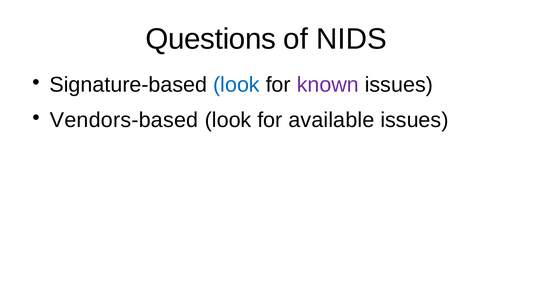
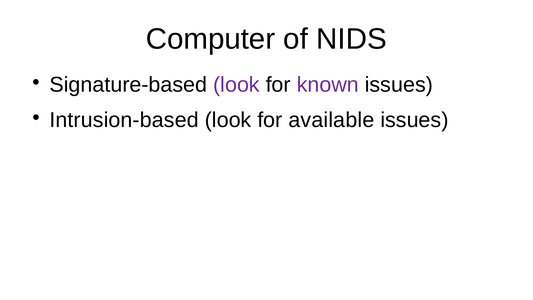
Questions: Questions -> Computer
look at (236, 85) colour: blue -> purple
Vendors-based: Vendors-based -> Intrusion-based
